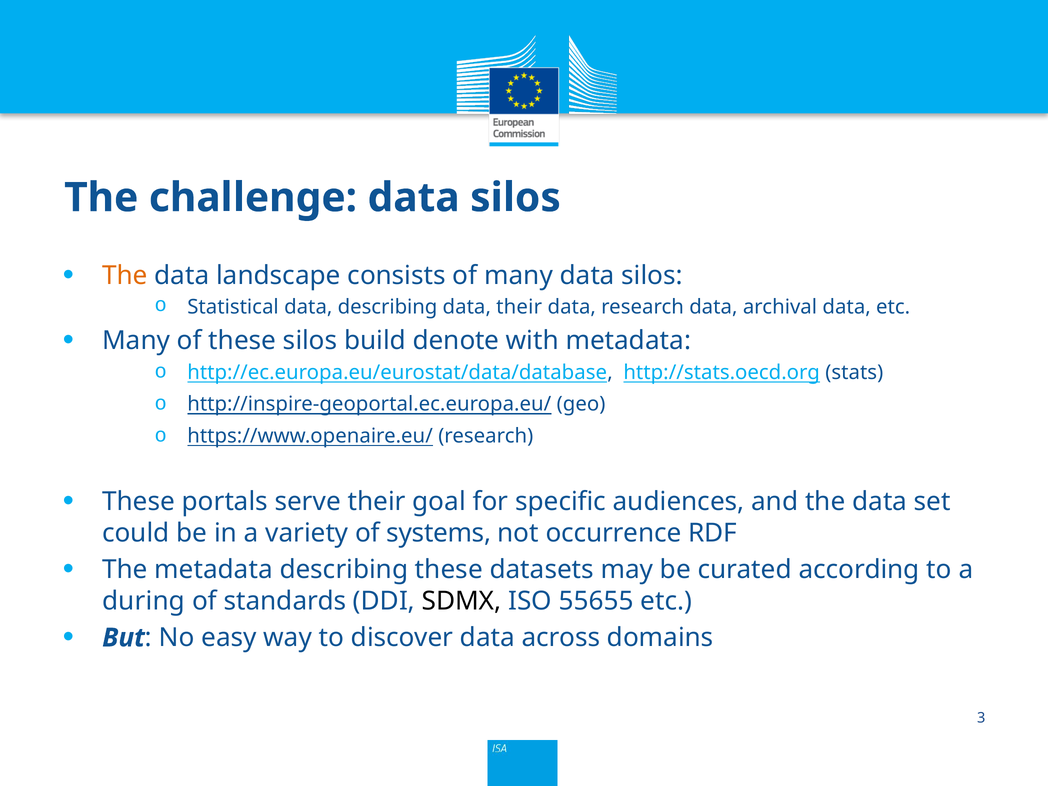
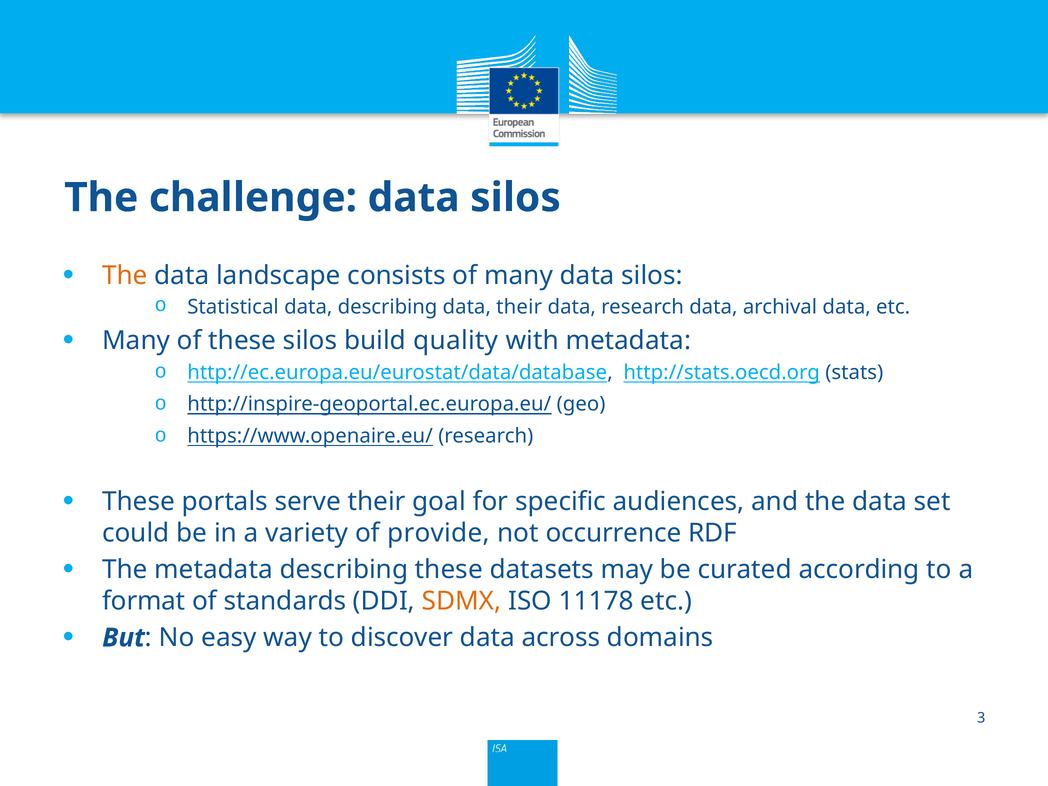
denote: denote -> quality
systems: systems -> provide
during: during -> format
SDMX colour: black -> orange
55655: 55655 -> 11178
